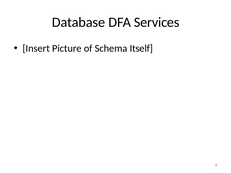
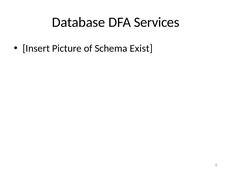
Itself: Itself -> Exist
